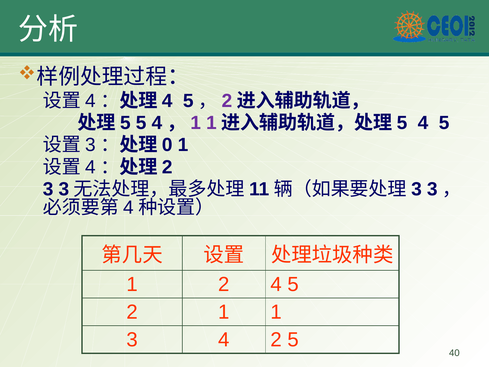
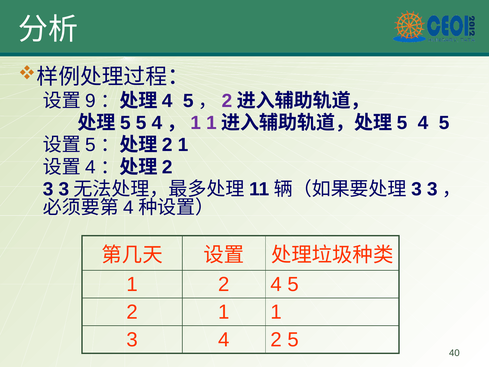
4 at (91, 101): 4 -> 9
3 at (91, 145): 3 -> 5
0 at (167, 145): 0 -> 2
